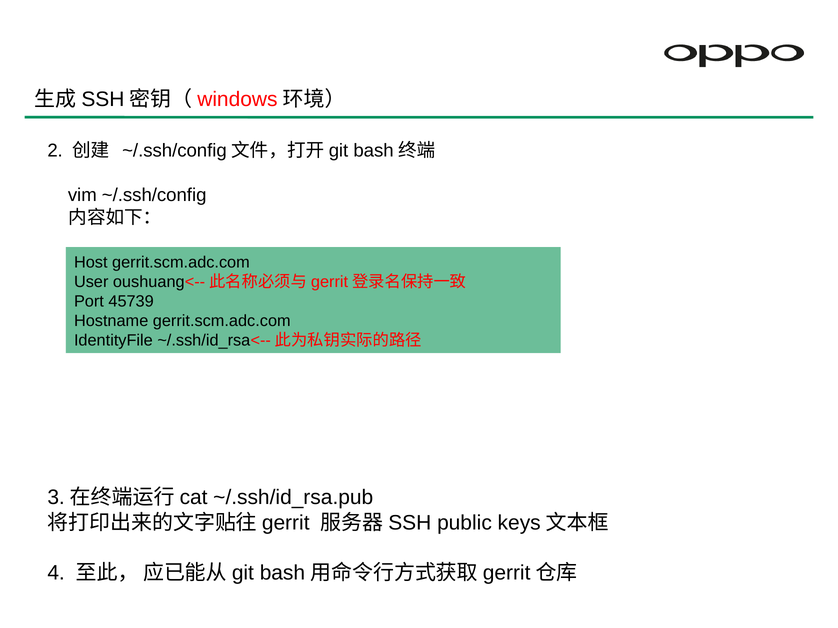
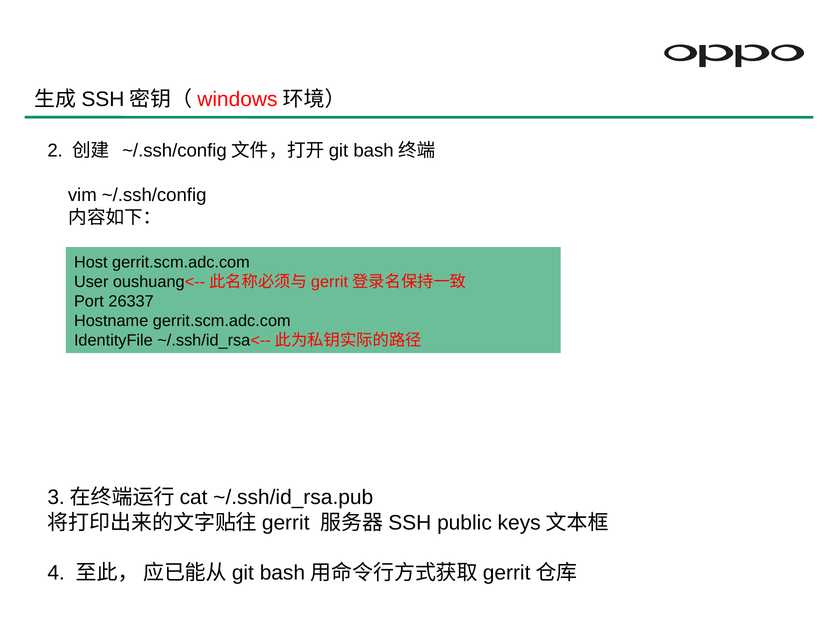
45739: 45739 -> 26337
